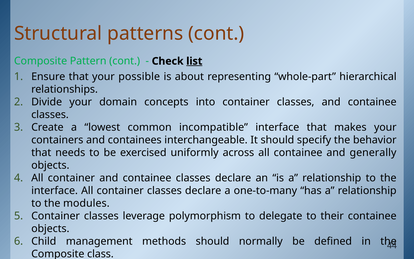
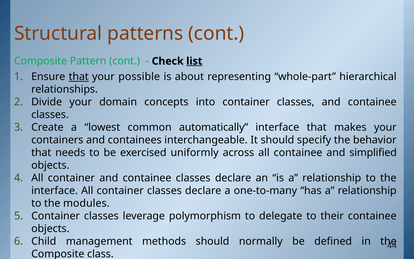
that at (79, 77) underline: none -> present
incompatible: incompatible -> automatically
generally: generally -> simplified
